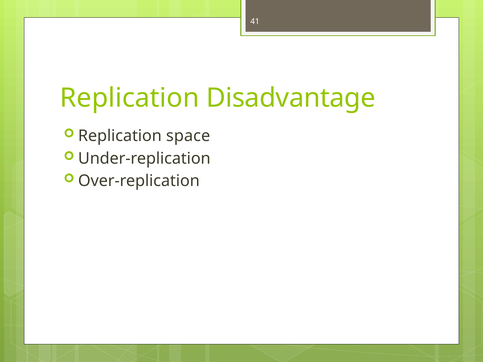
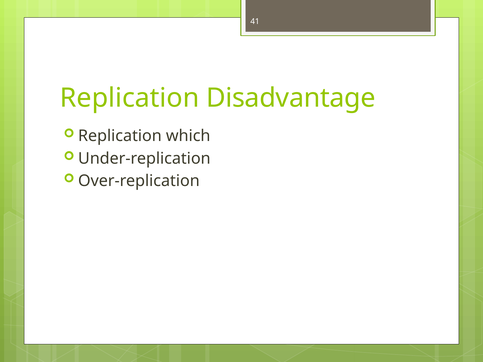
space: space -> which
